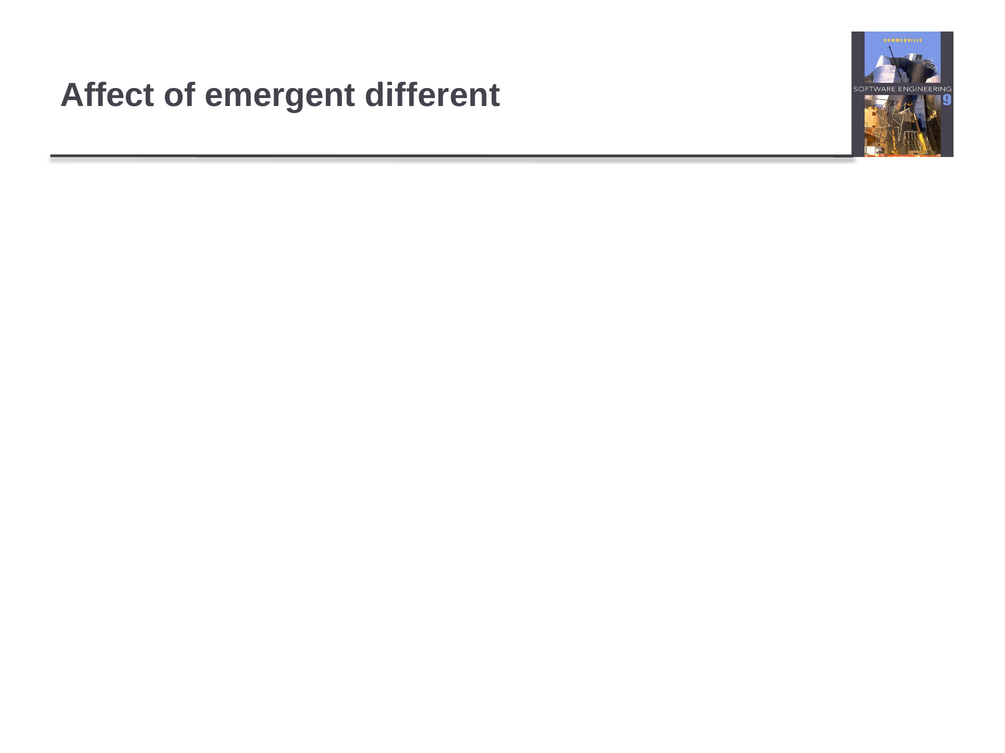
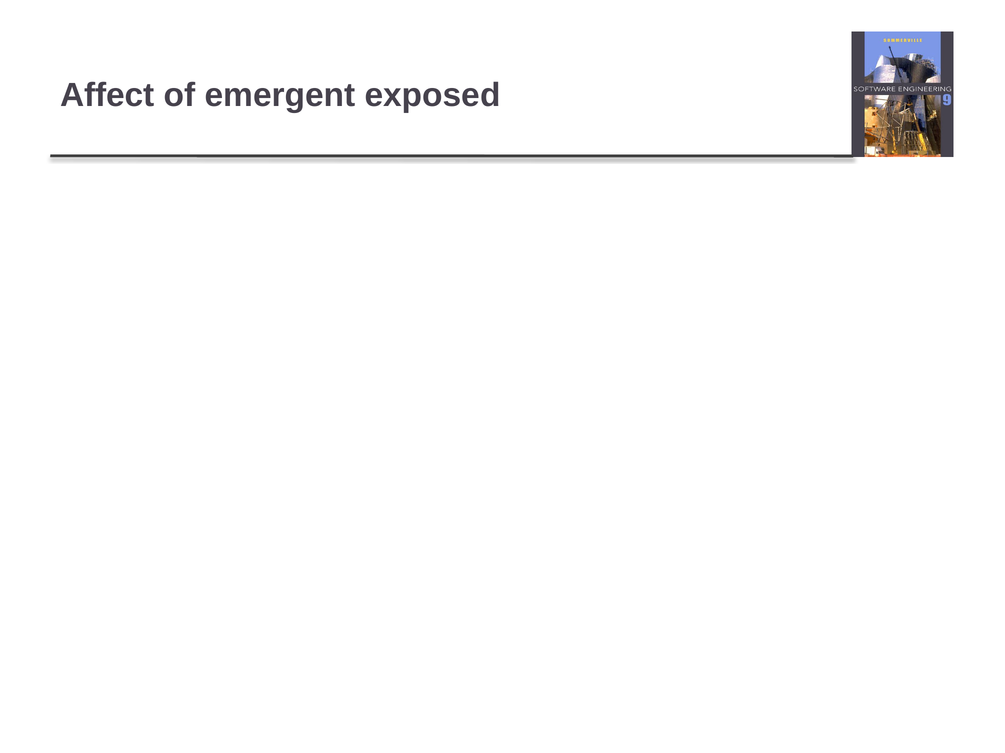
different: different -> exposed
